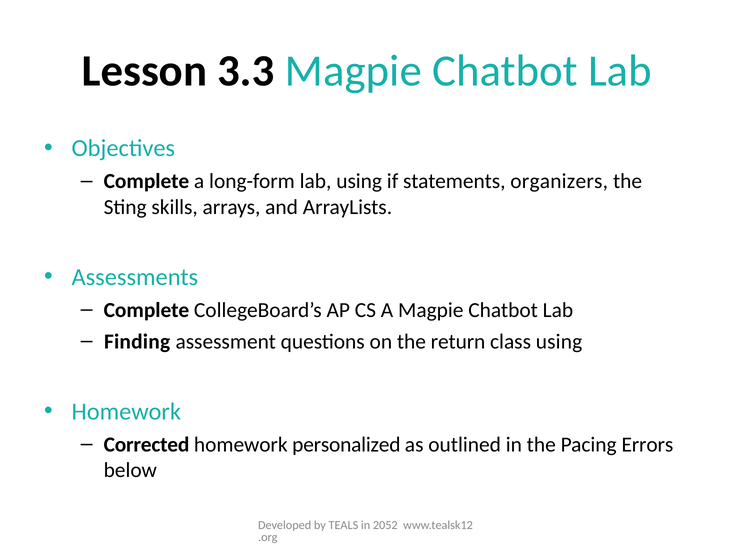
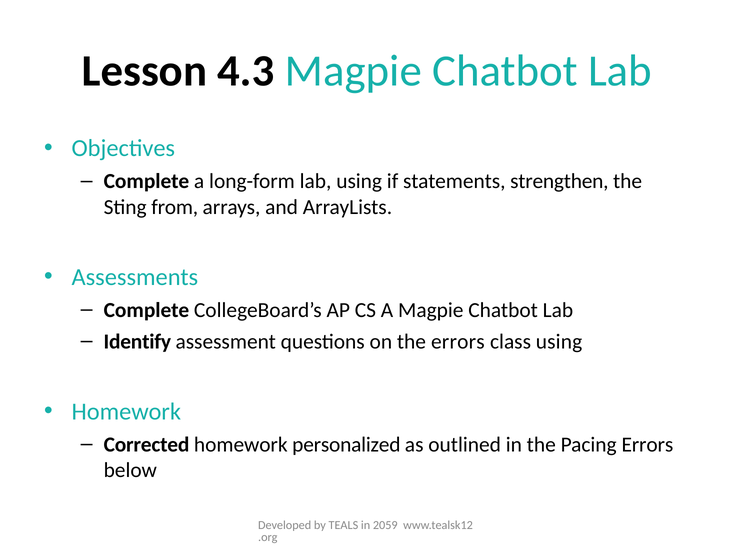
3.3: 3.3 -> 4.3
organizers: organizers -> strengthen
skills: skills -> from
Finding: Finding -> Identify
the return: return -> errors
2052: 2052 -> 2059
